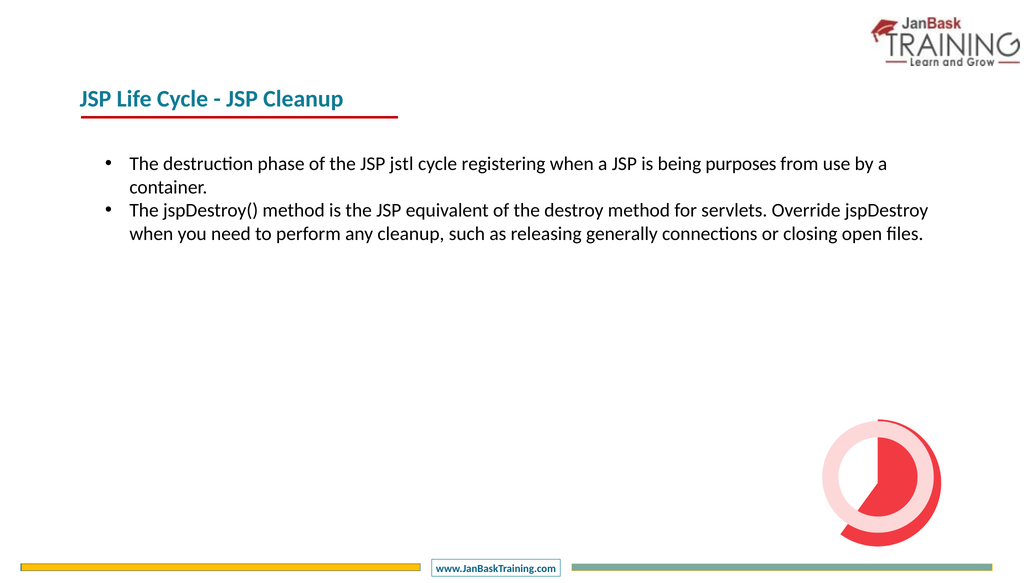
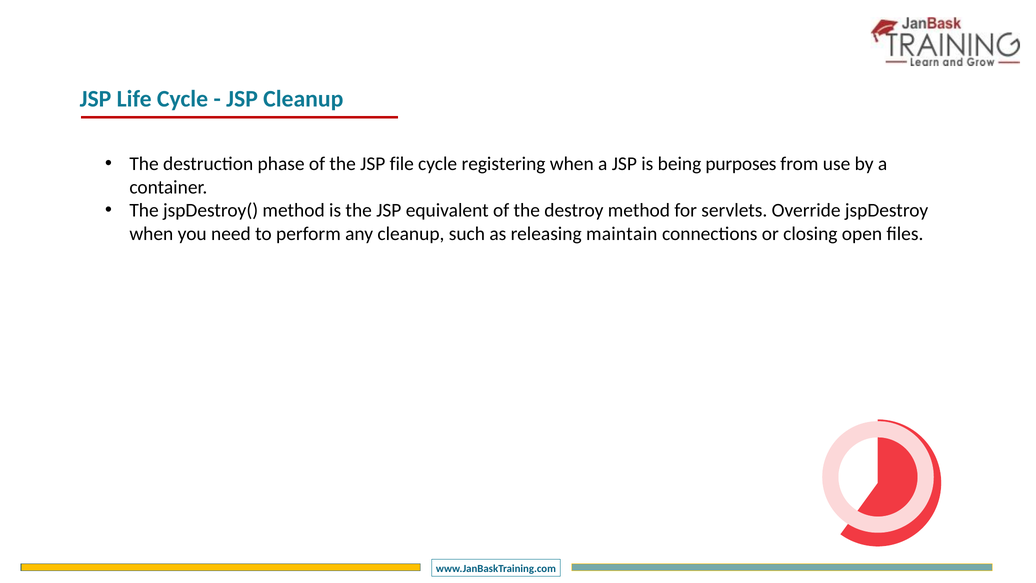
jstl: jstl -> file
generally: generally -> maintain
